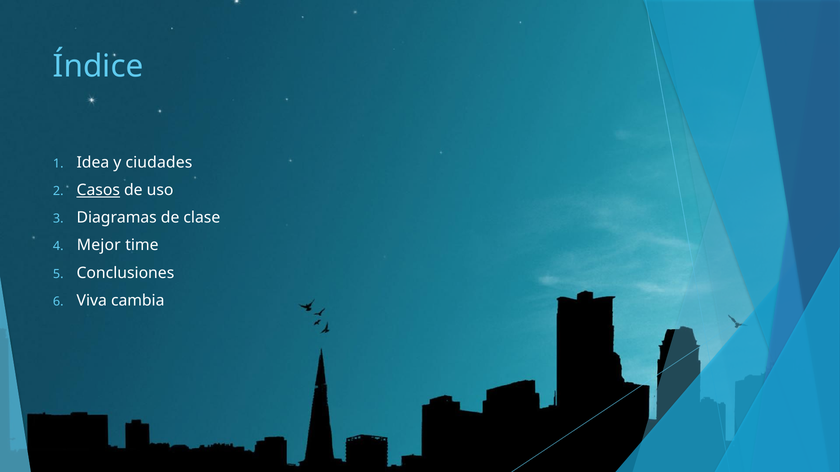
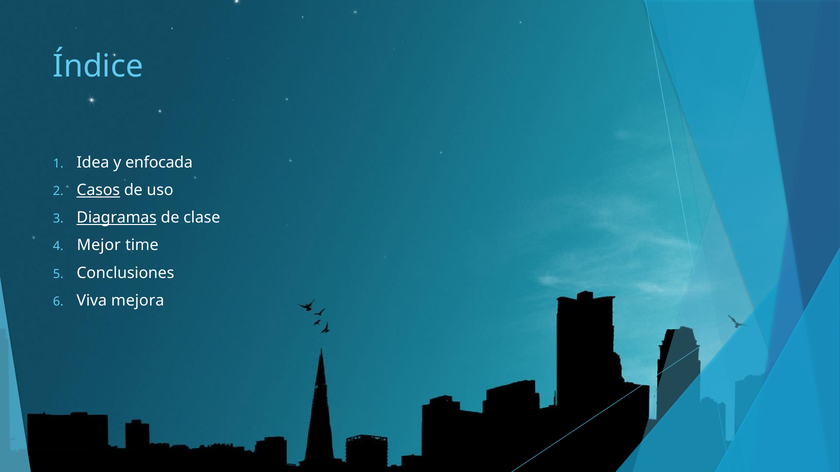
ciudades: ciudades -> enfocada
Diagramas underline: none -> present
cambia: cambia -> mejora
